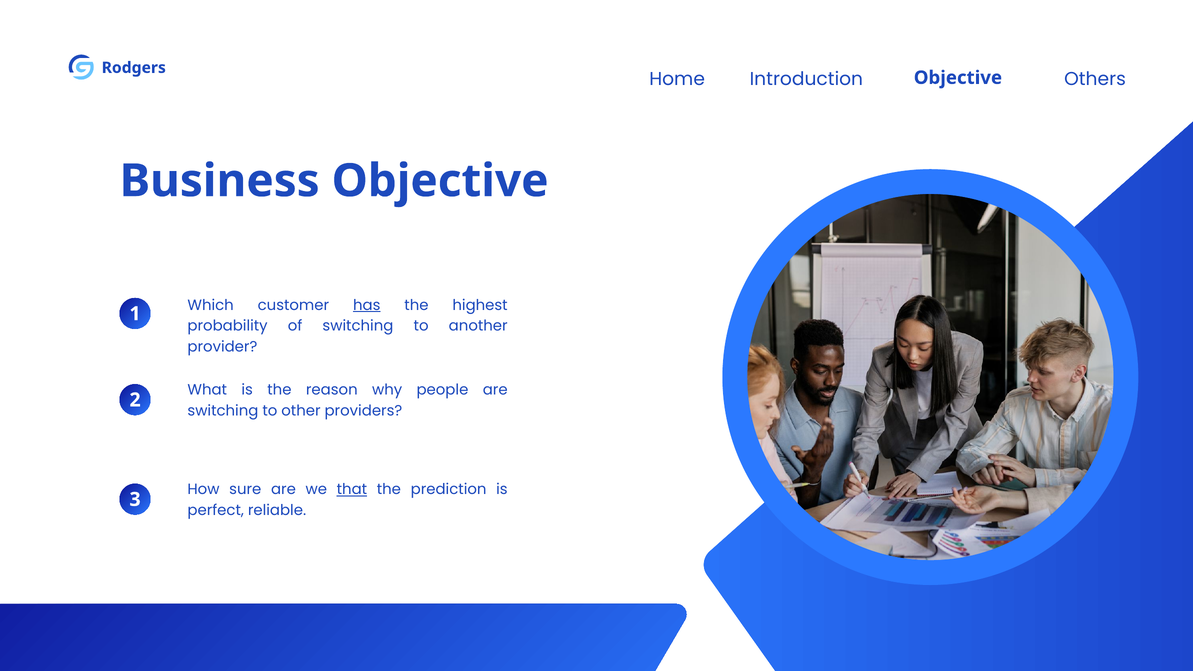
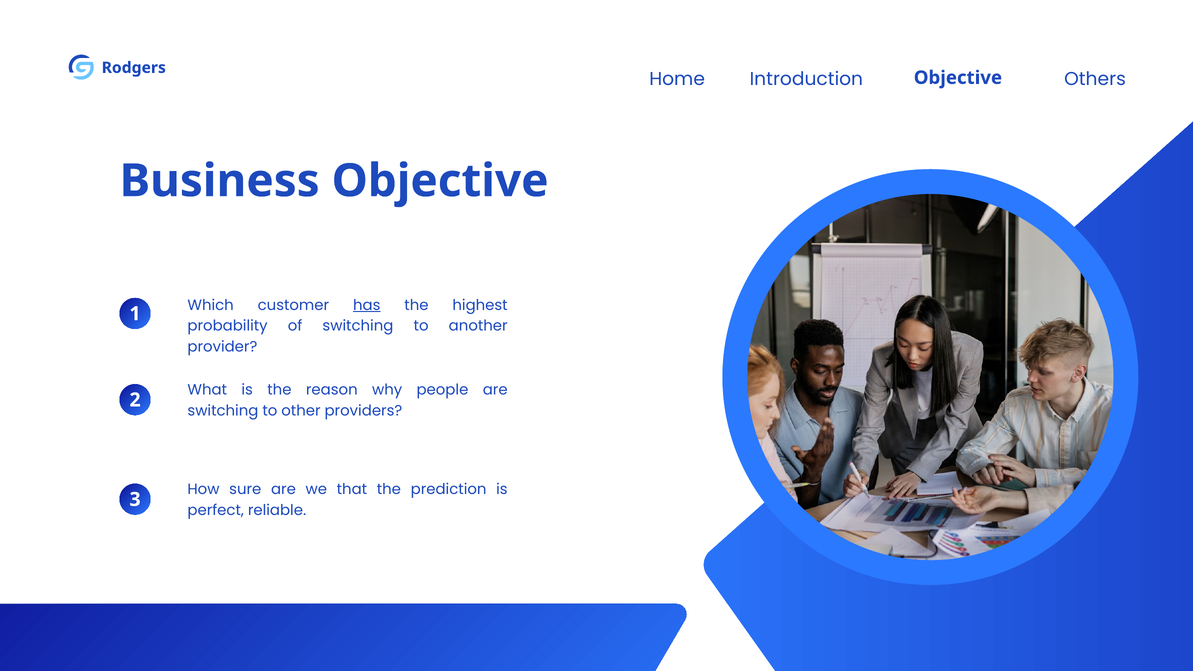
that underline: present -> none
